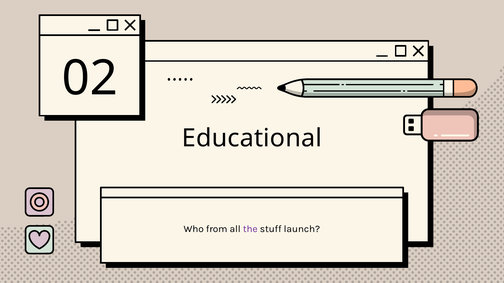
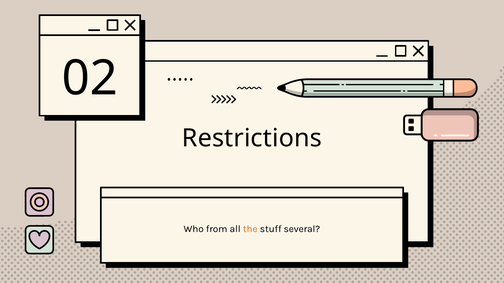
Educational: Educational -> Restrictions
the colour: purple -> orange
launch: launch -> several
